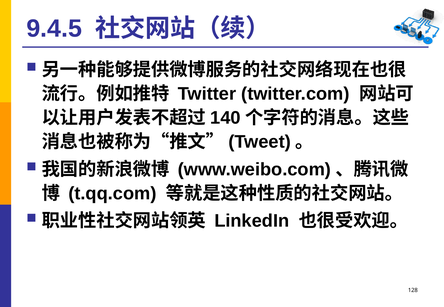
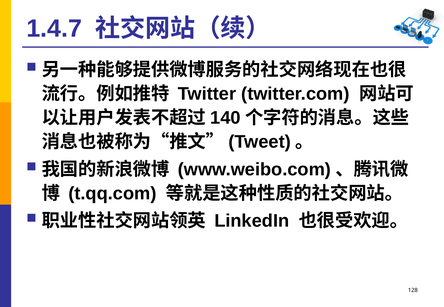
9.4.5: 9.4.5 -> 1.4.7
